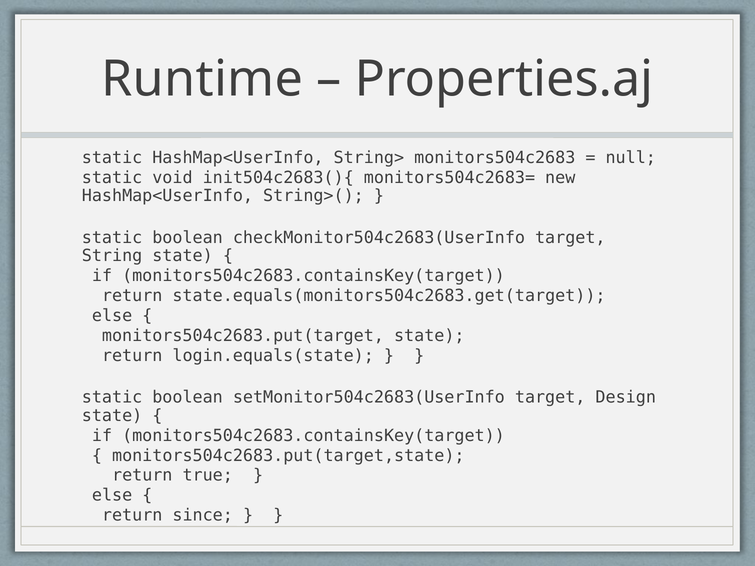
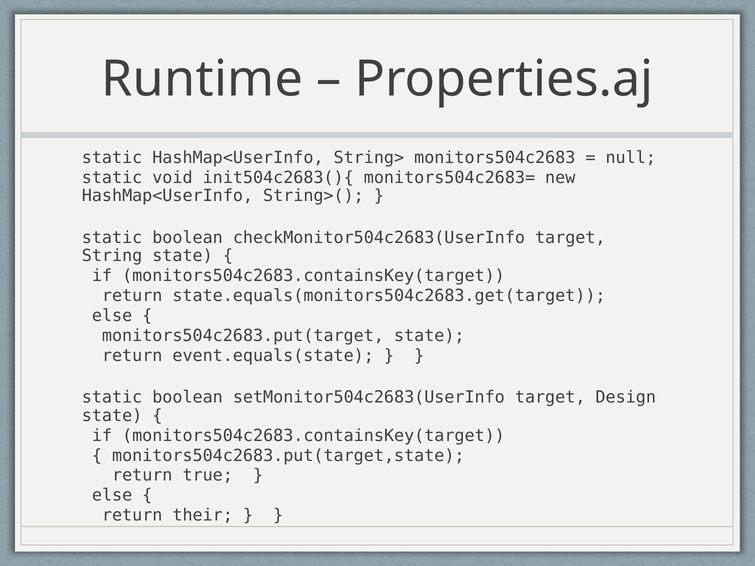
login.equals(state: login.equals(state -> event.equals(state
since: since -> their
